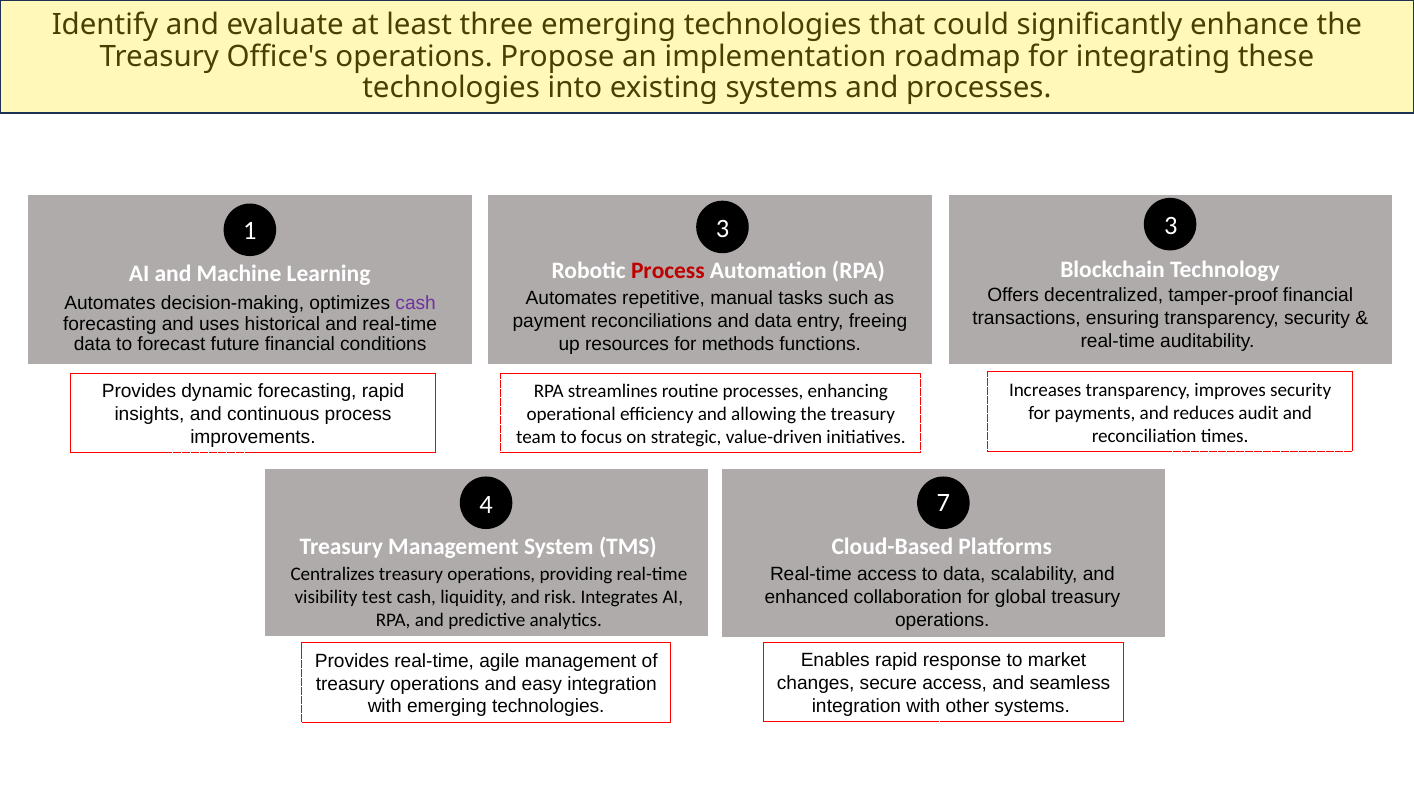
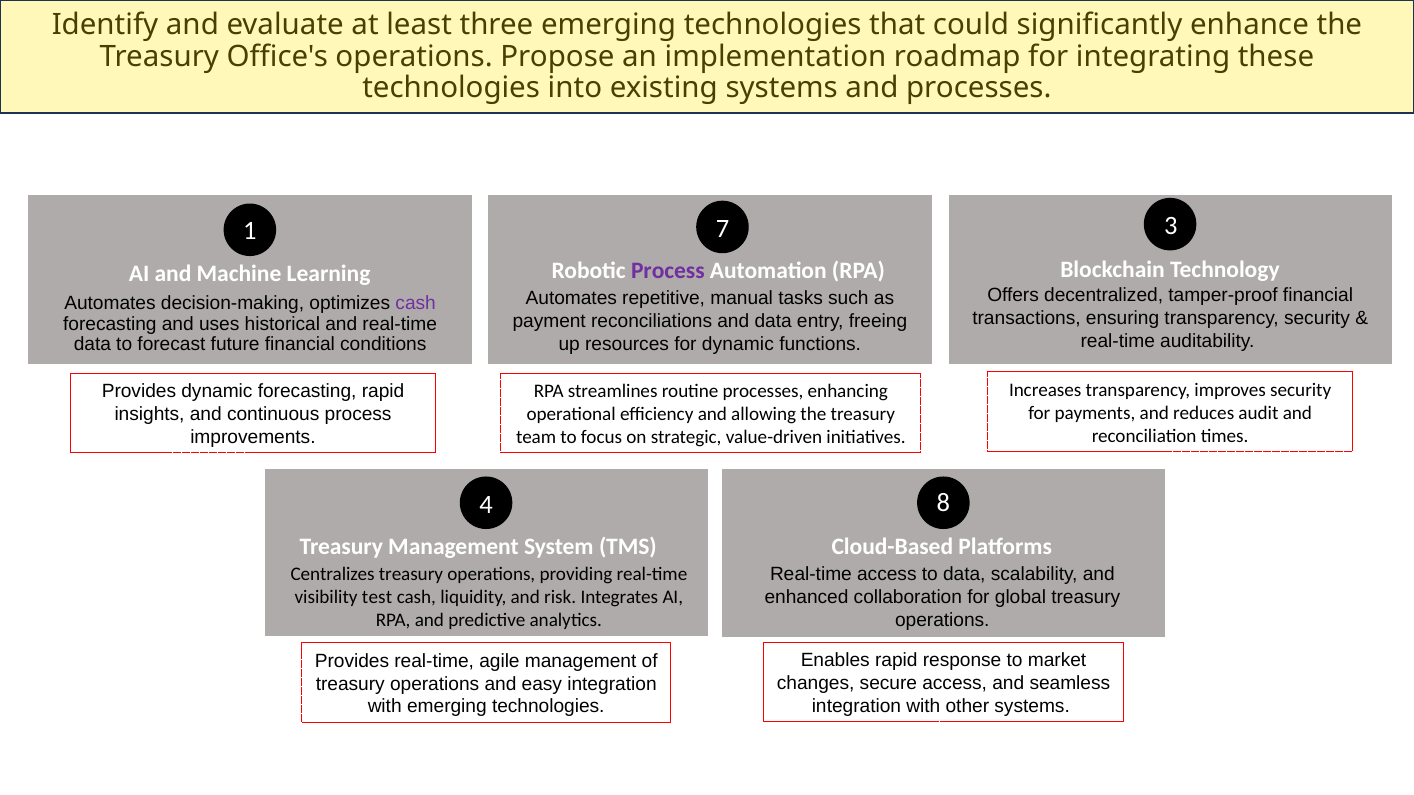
1 3: 3 -> 7
Process at (668, 271) colour: red -> purple
for methods: methods -> dynamic
7: 7 -> 8
